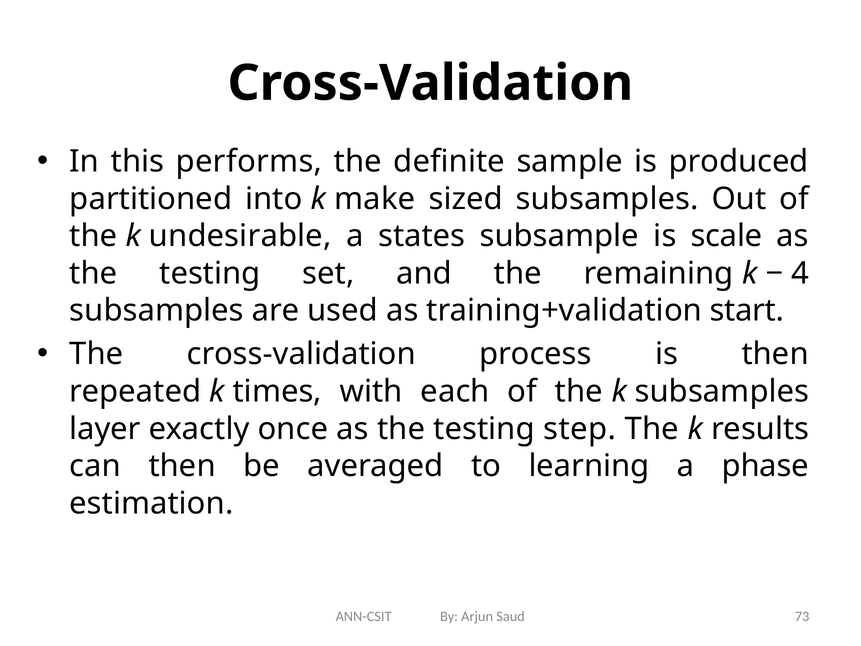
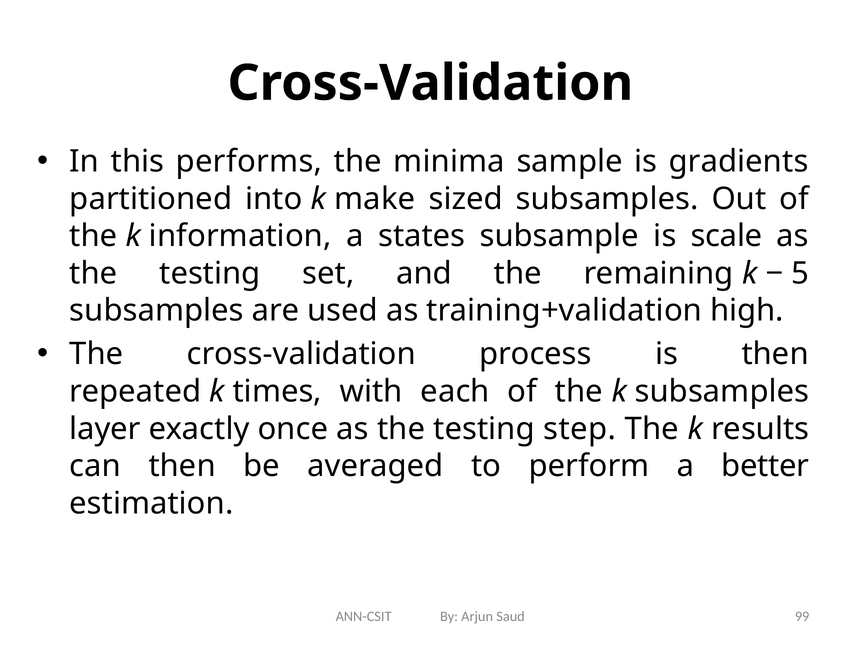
definite: definite -> minima
produced: produced -> gradients
undesirable: undesirable -> information
4: 4 -> 5
start: start -> high
learning: learning -> perform
phase: phase -> better
73: 73 -> 99
